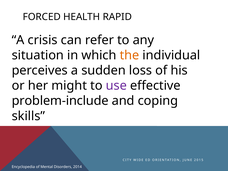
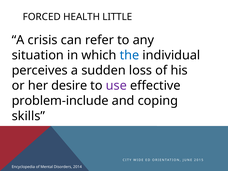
RAPID: RAPID -> LITTLE
the colour: orange -> blue
might: might -> desire
